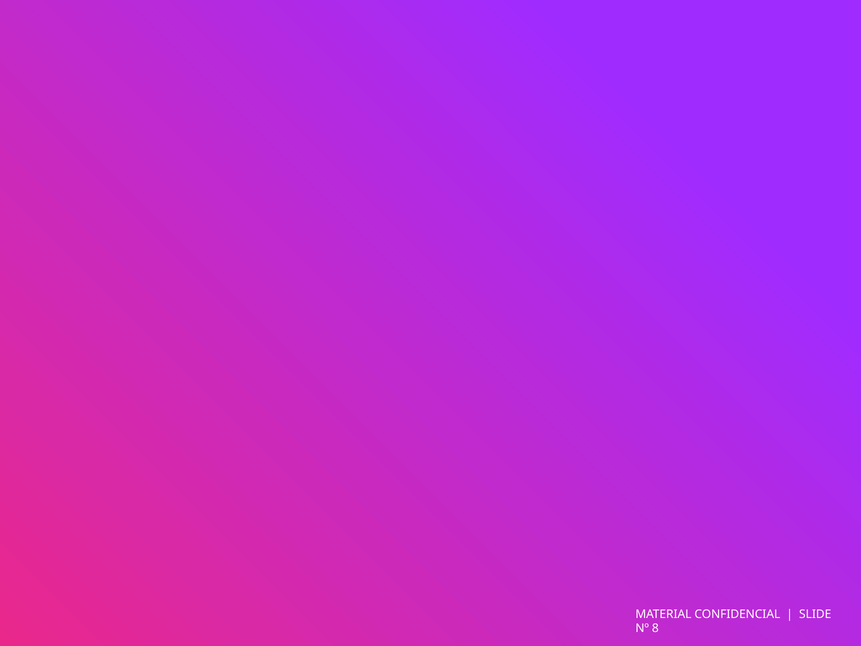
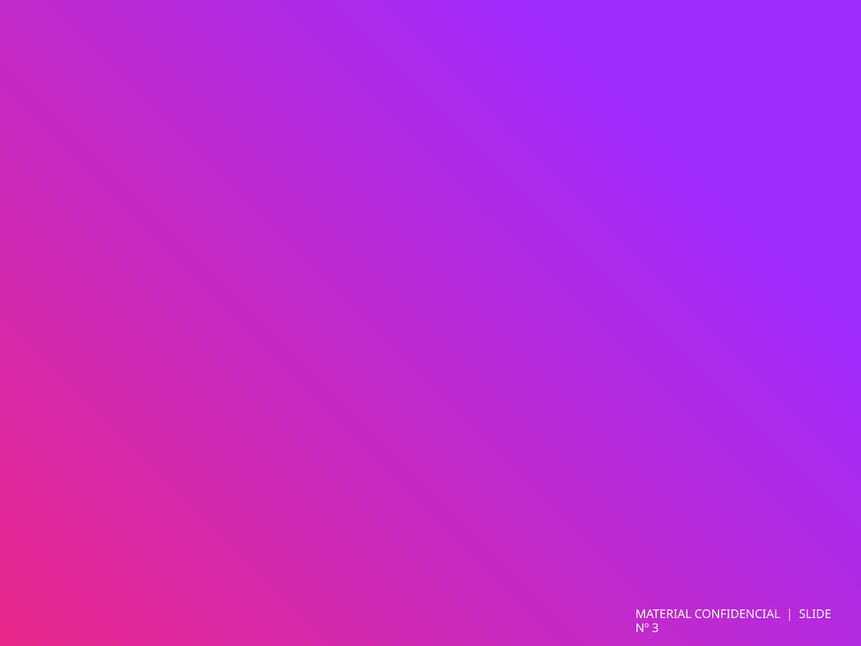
8: 8 -> 3
